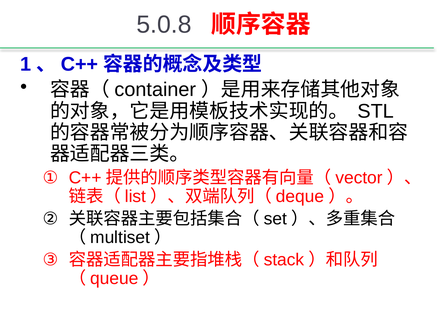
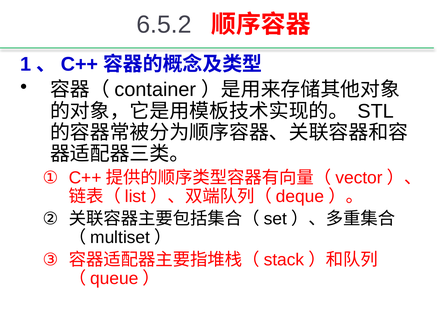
5.0.8: 5.0.8 -> 6.5.2
